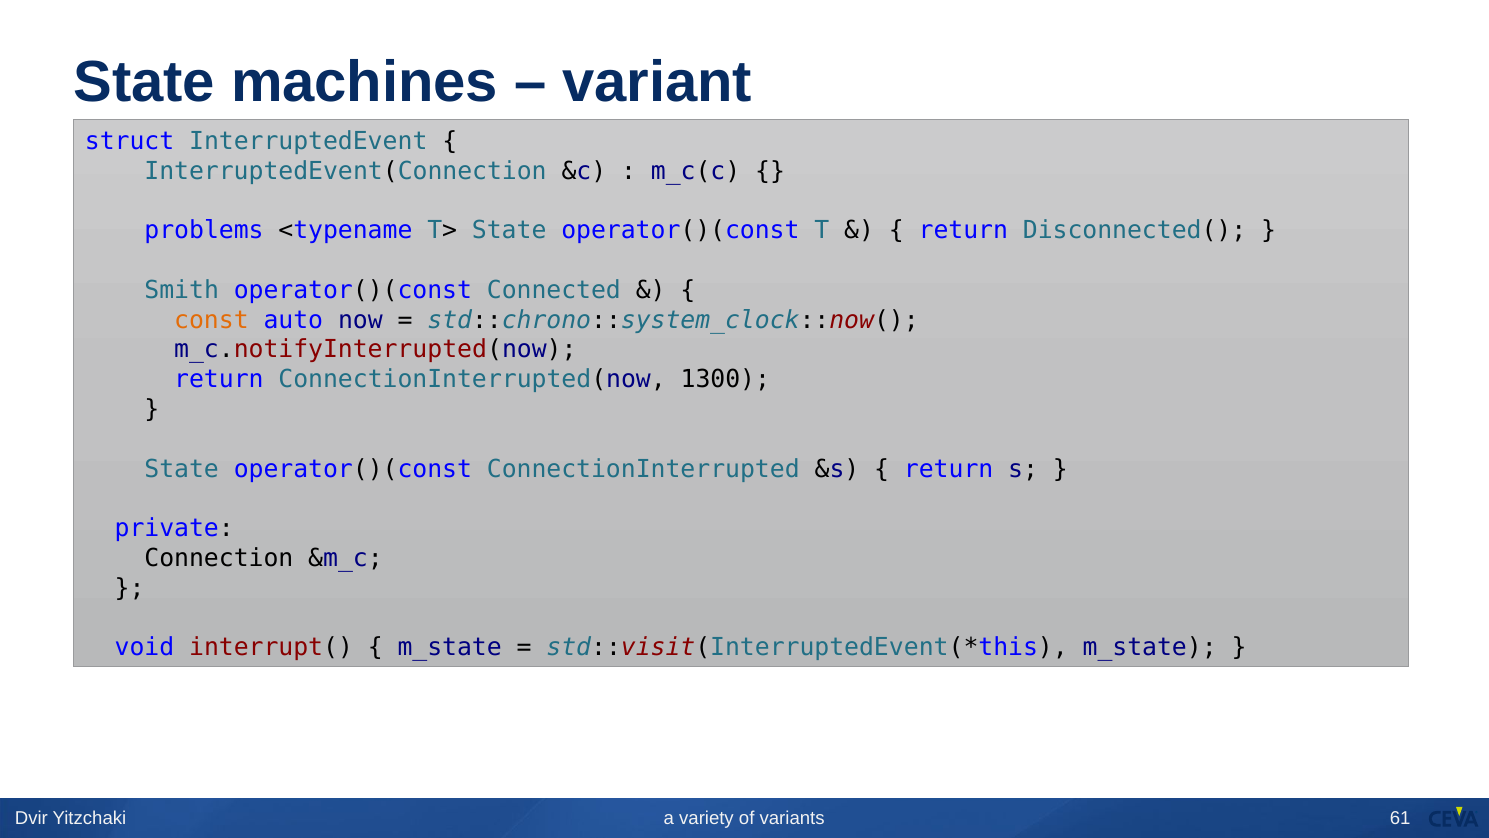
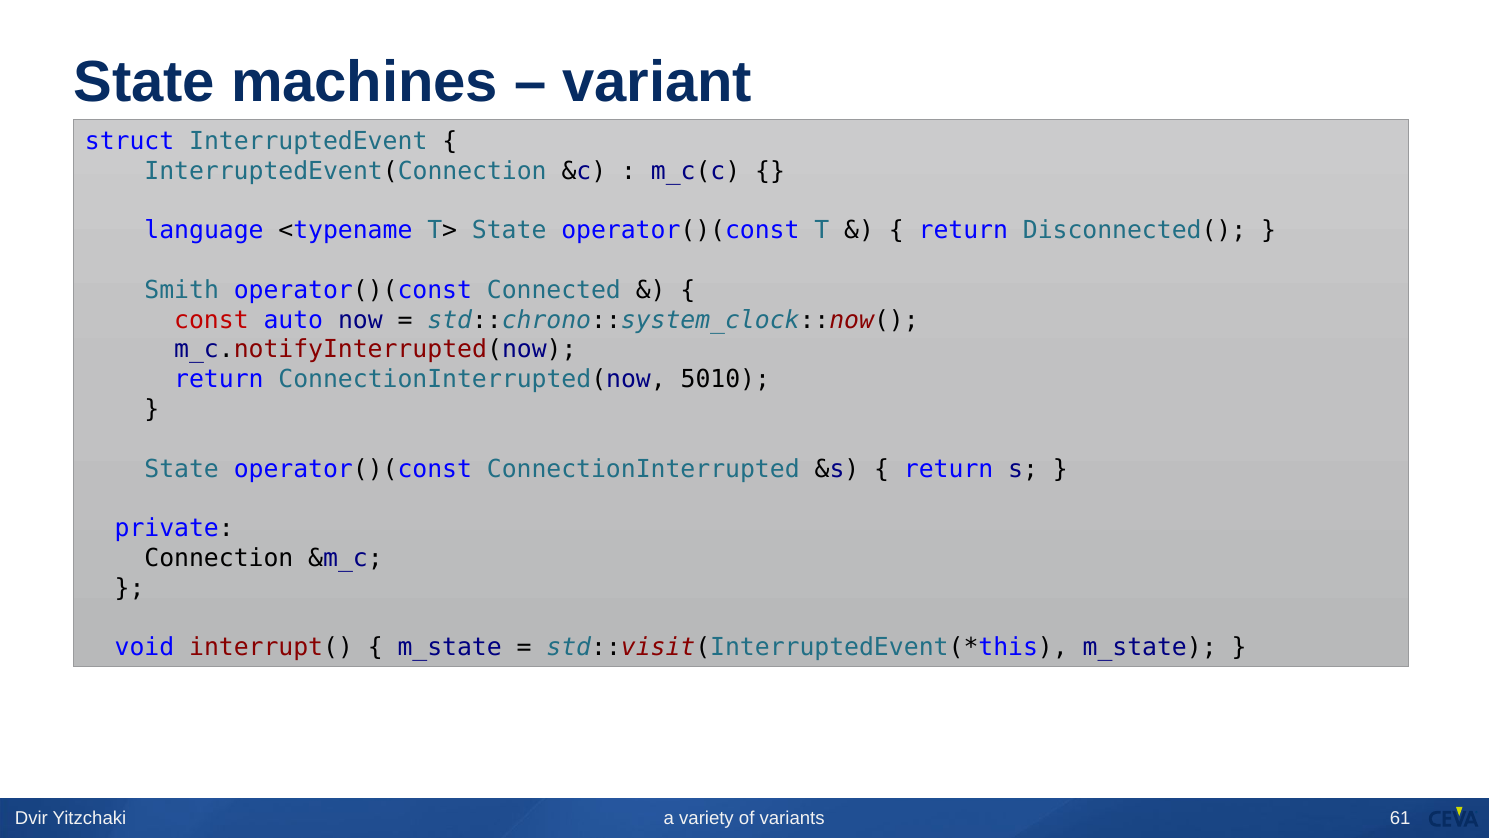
problems: problems -> language
const colour: orange -> red
1300: 1300 -> 5010
